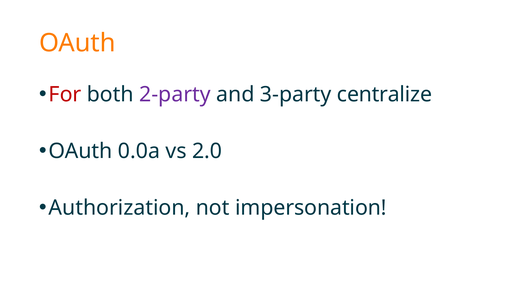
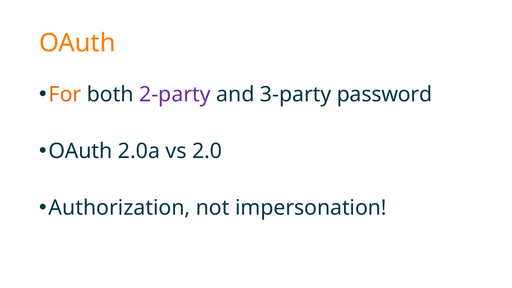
For colour: red -> orange
centralize: centralize -> password
0.0a: 0.0a -> 2.0a
